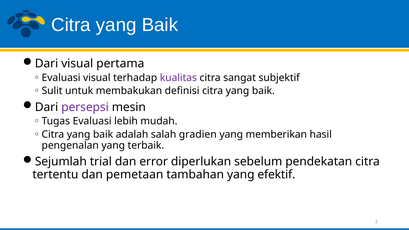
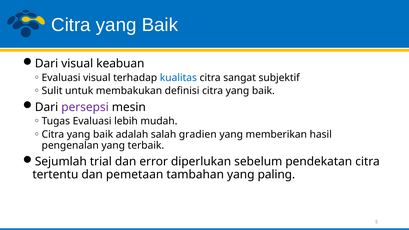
pertama: pertama -> keabuan
kualitas colour: purple -> blue
efektif: efektif -> paling
